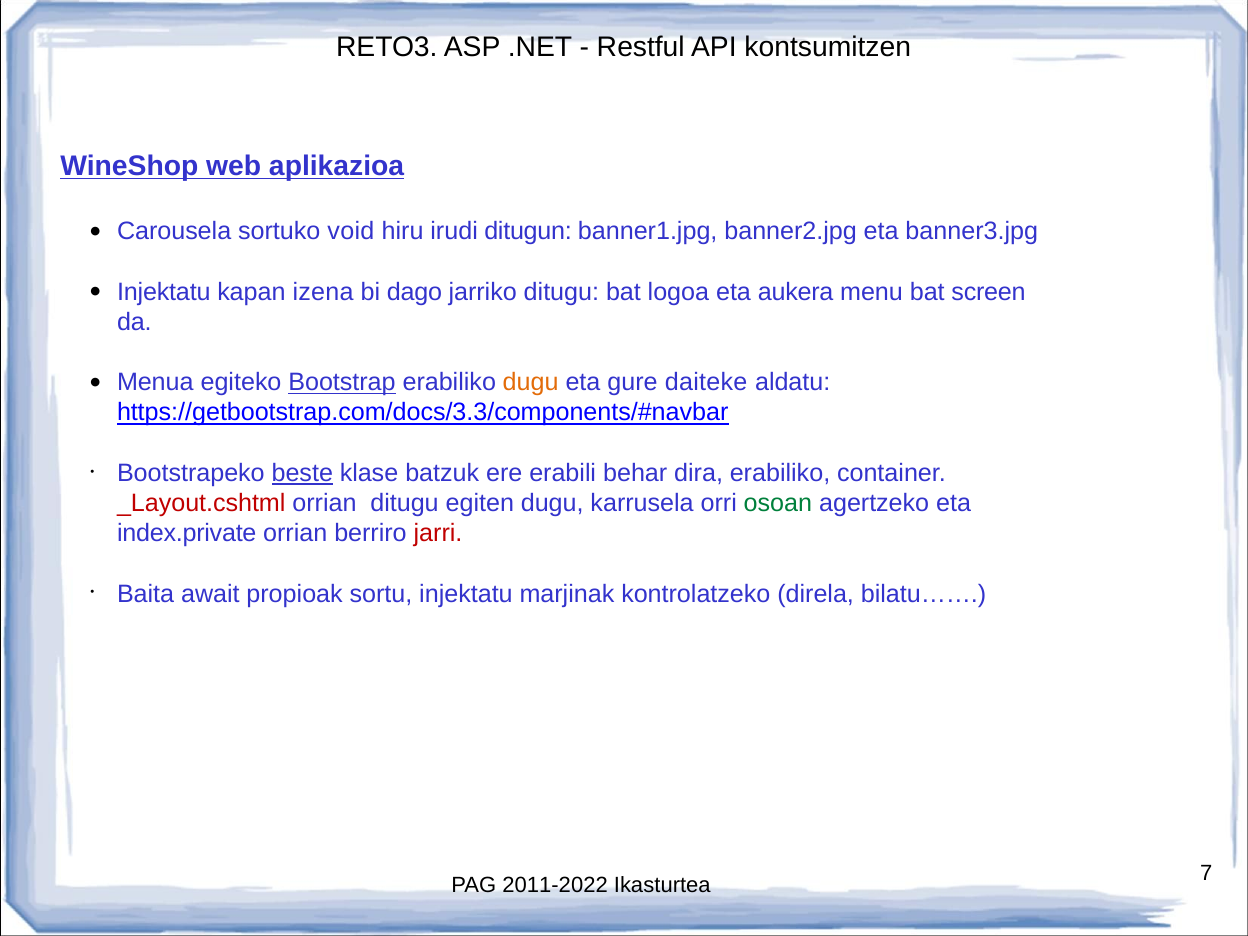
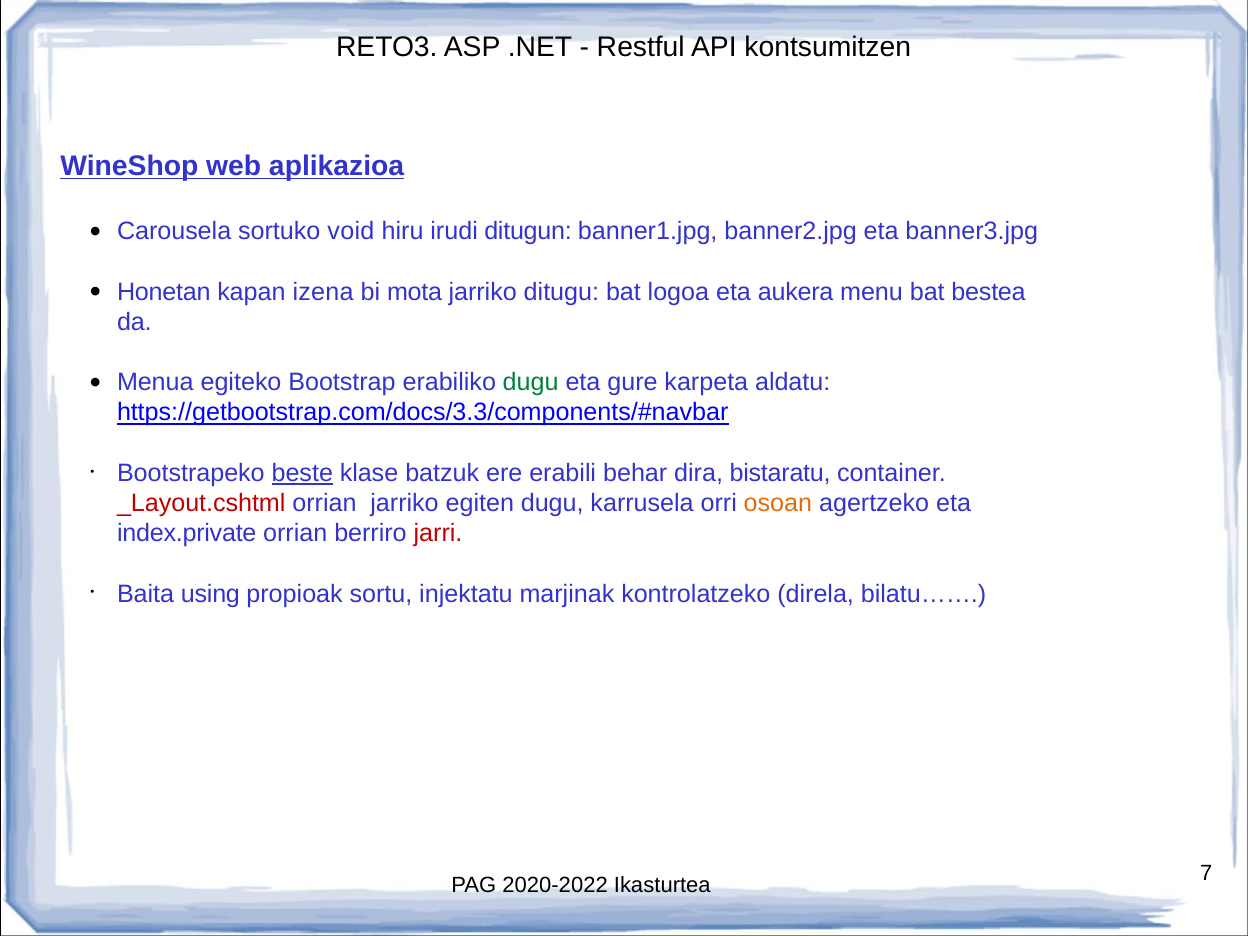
Injektatu at (164, 292): Injektatu -> Honetan
dago: dago -> mota
screen: screen -> bestea
Bootstrap underline: present -> none
dugu at (531, 382) colour: orange -> green
daiteke: daiteke -> karpeta
dira erabiliko: erabiliko -> bistaratu
orrian ditugu: ditugu -> jarriko
osoan colour: green -> orange
await: await -> using
2011-2022: 2011-2022 -> 2020-2022
